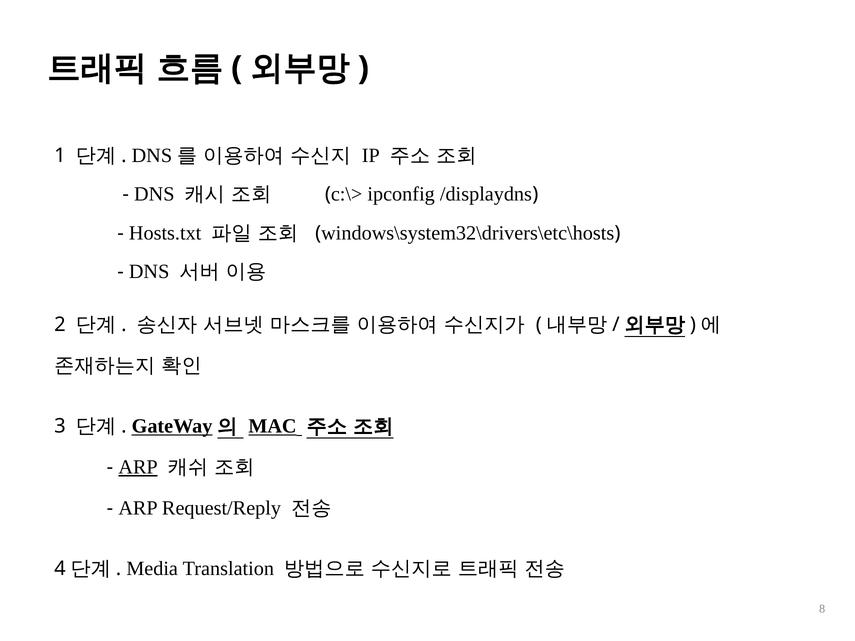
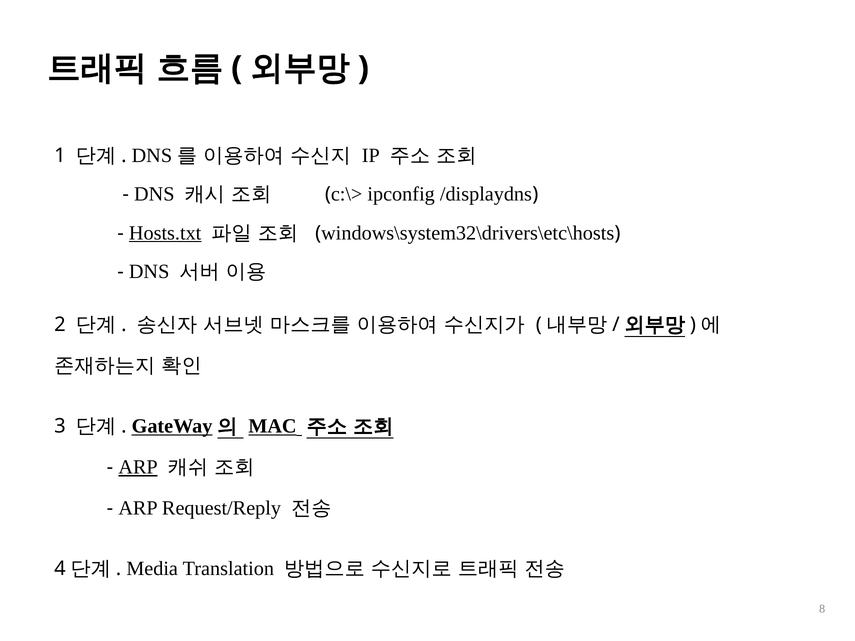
Hosts.txt underline: none -> present
